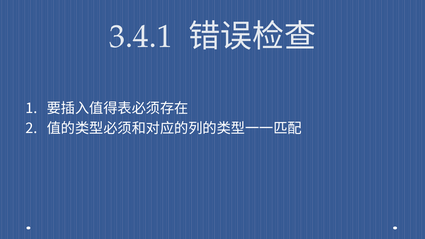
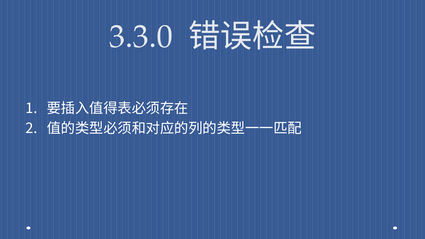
3.4.1: 3.4.1 -> 3.3.0
